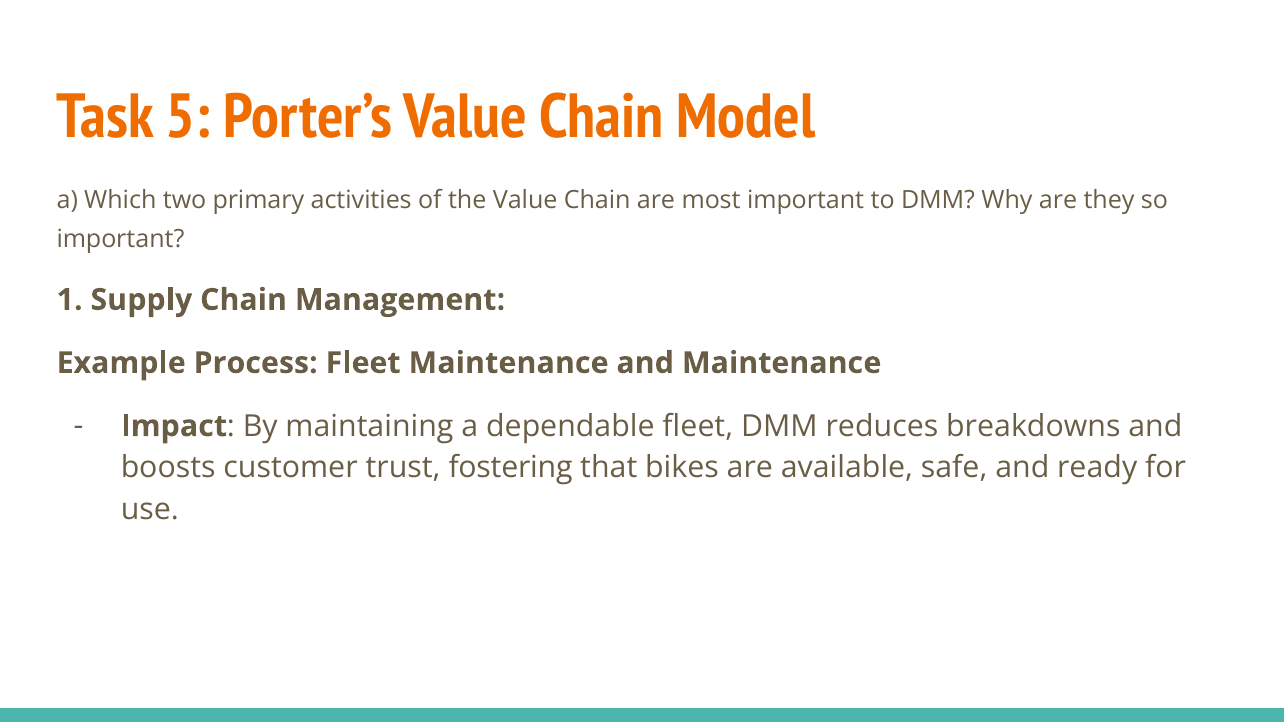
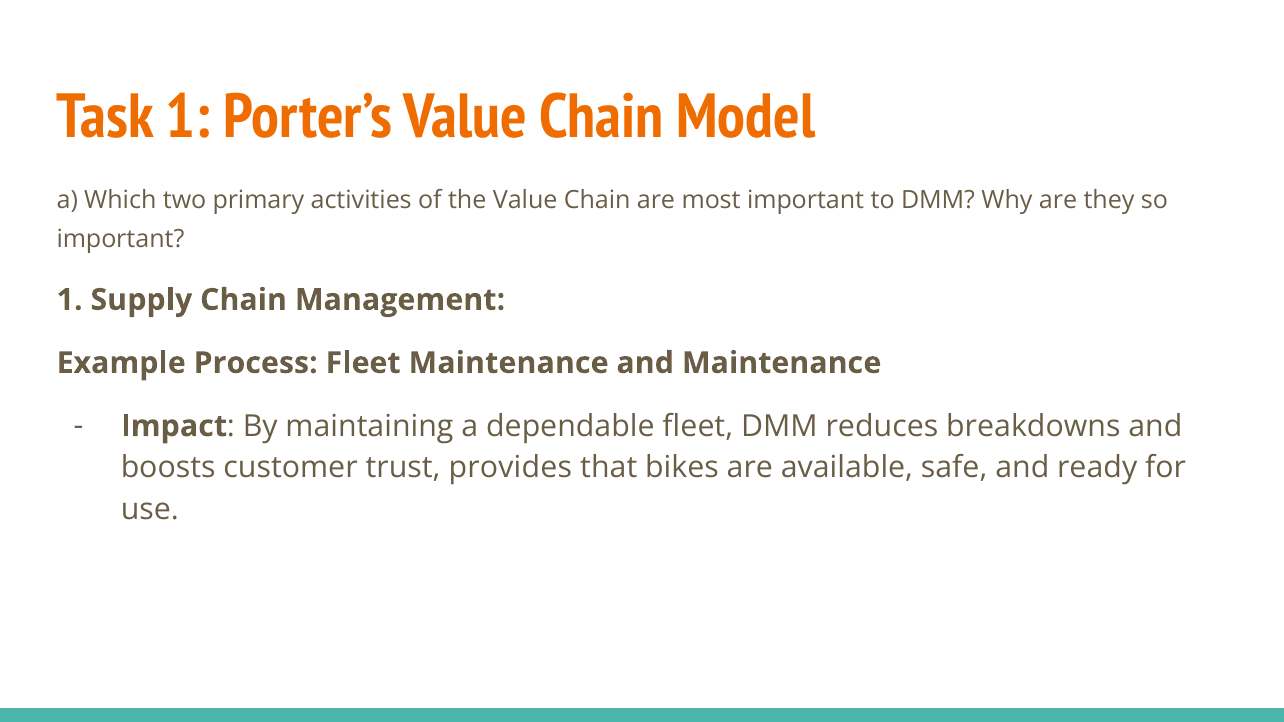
Task 5: 5 -> 1
fostering: fostering -> provides
